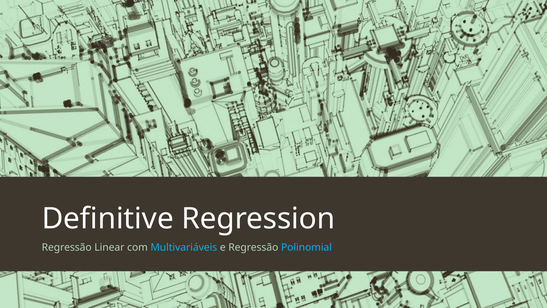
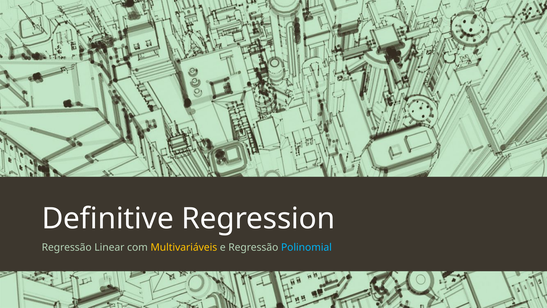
Multivariáveis colour: light blue -> yellow
